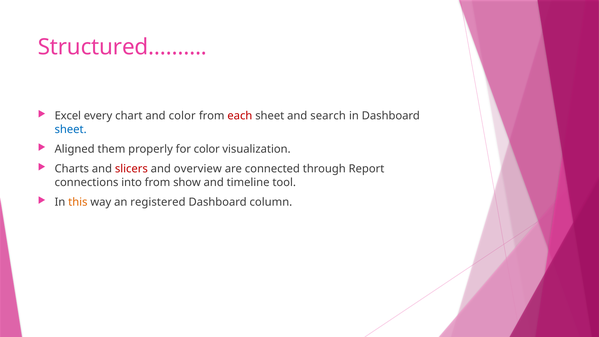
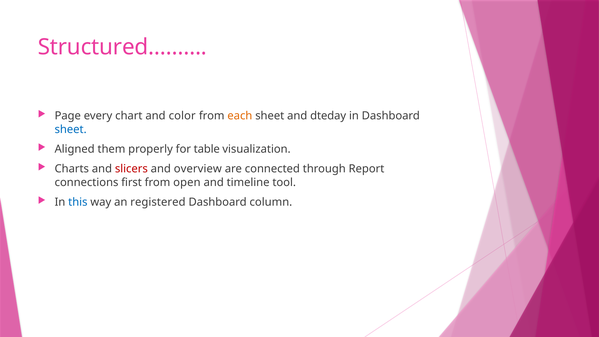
Excel: Excel -> Page
each colour: red -> orange
search: search -> dteday
for color: color -> table
into: into -> first
show: show -> open
this colour: orange -> blue
